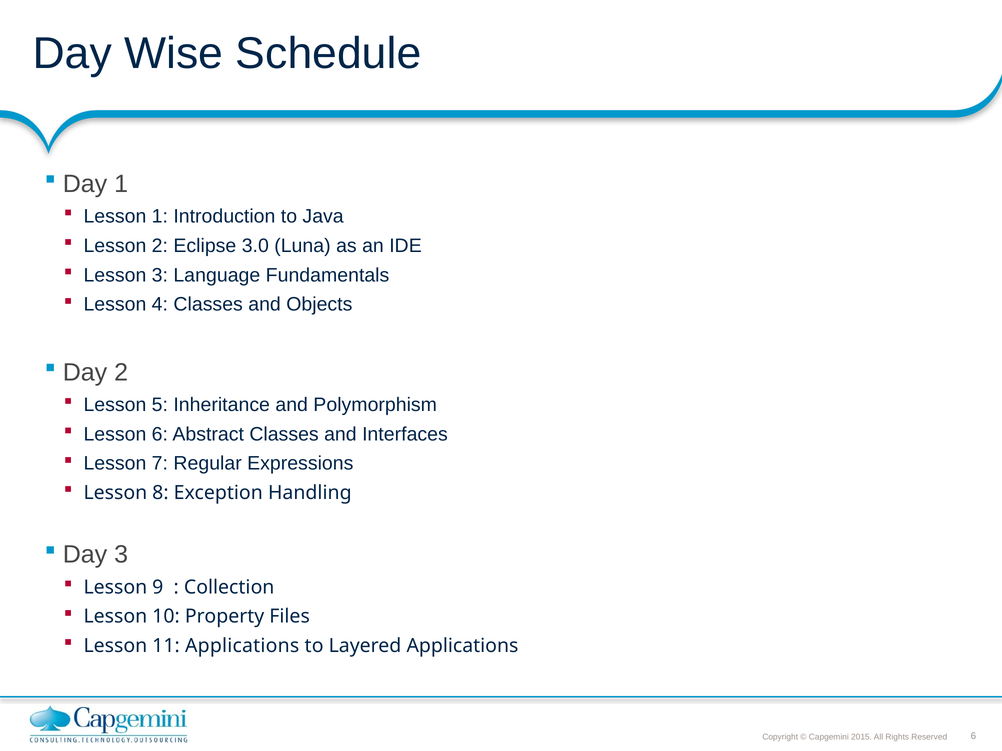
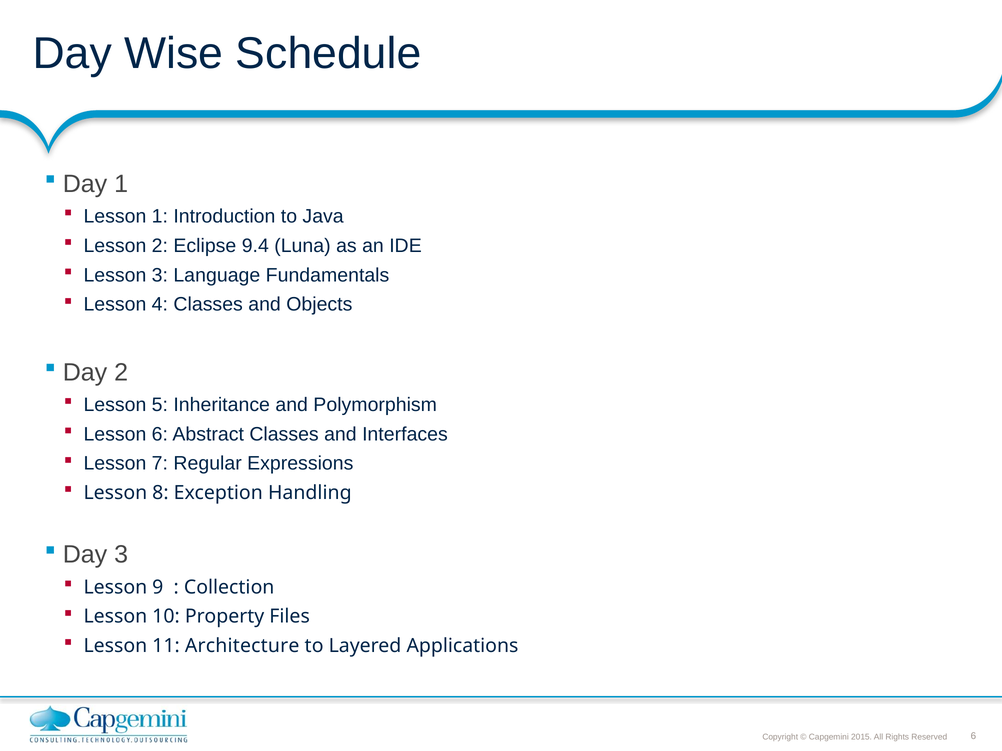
3.0: 3.0 -> 9.4
11 Applications: Applications -> Architecture
